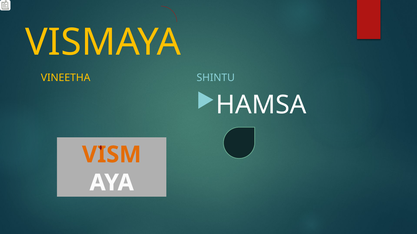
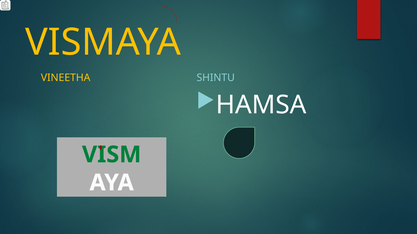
VISM colour: orange -> green
